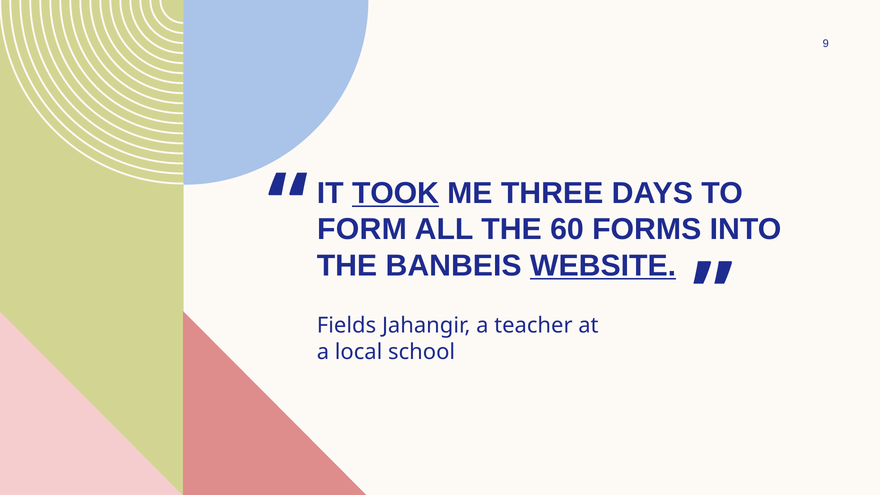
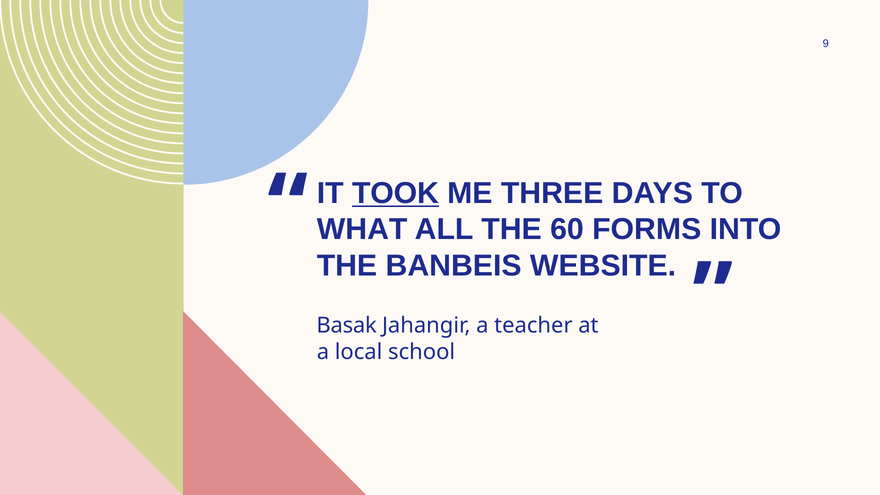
FORM: FORM -> WHAT
WEBSITE underline: present -> none
Fields: Fields -> Basak
